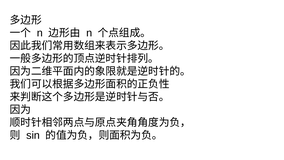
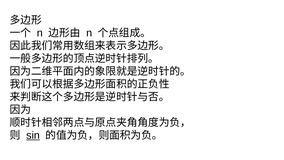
sin underline: none -> present
